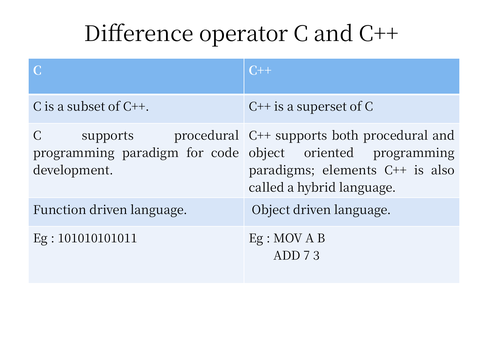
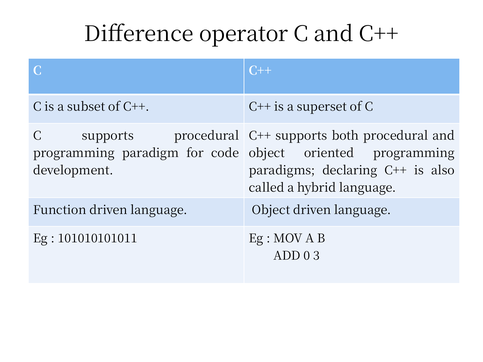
elements: elements -> declaring
7: 7 -> 0
